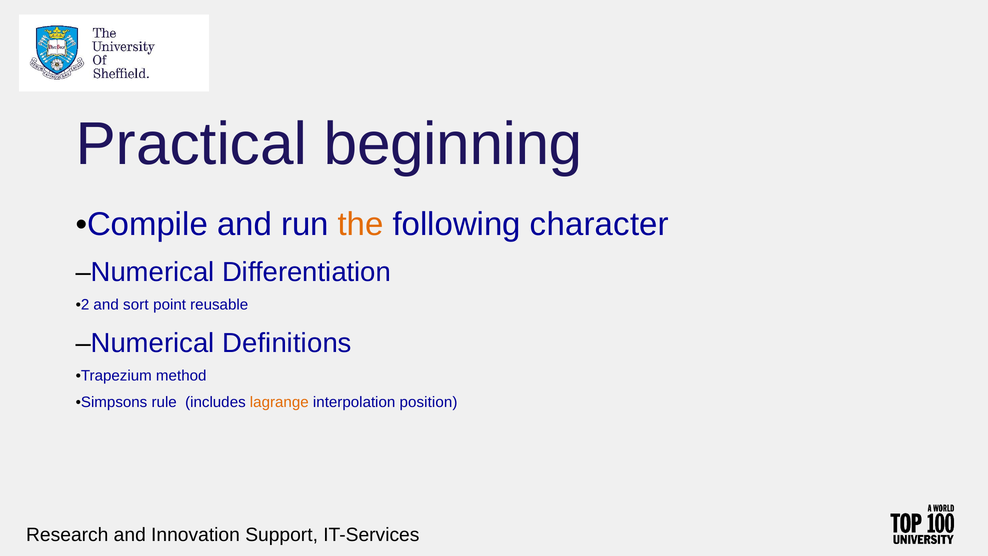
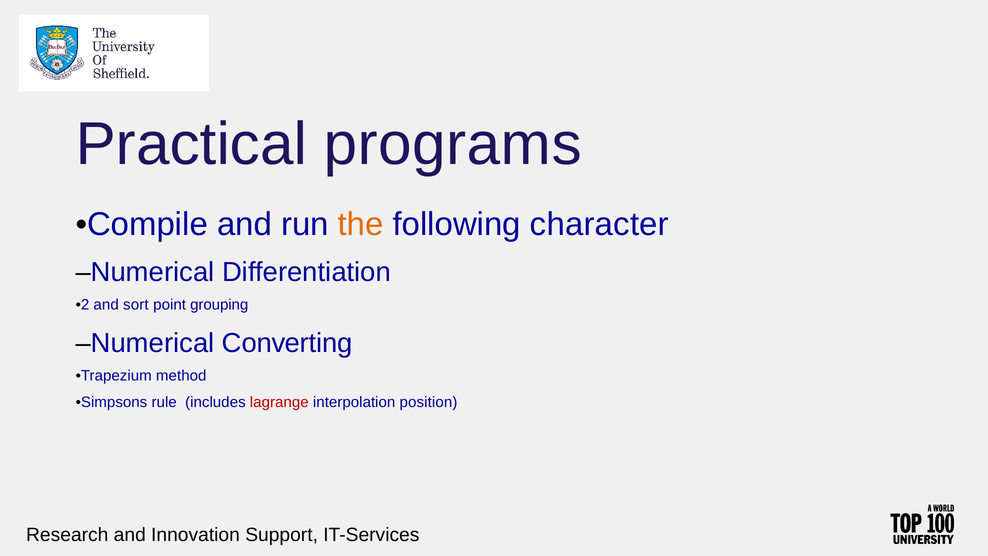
beginning: beginning -> programs
reusable: reusable -> grouping
Definitions: Definitions -> Converting
lagrange colour: orange -> red
